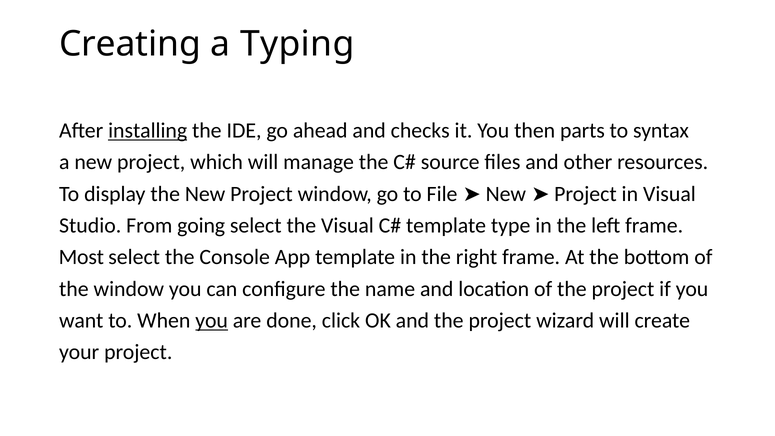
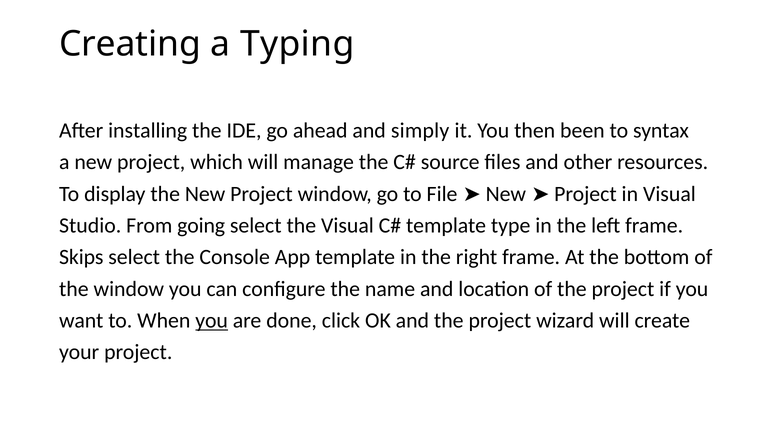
installing underline: present -> none
checks: checks -> simply
parts: parts -> been
Most: Most -> Skips
